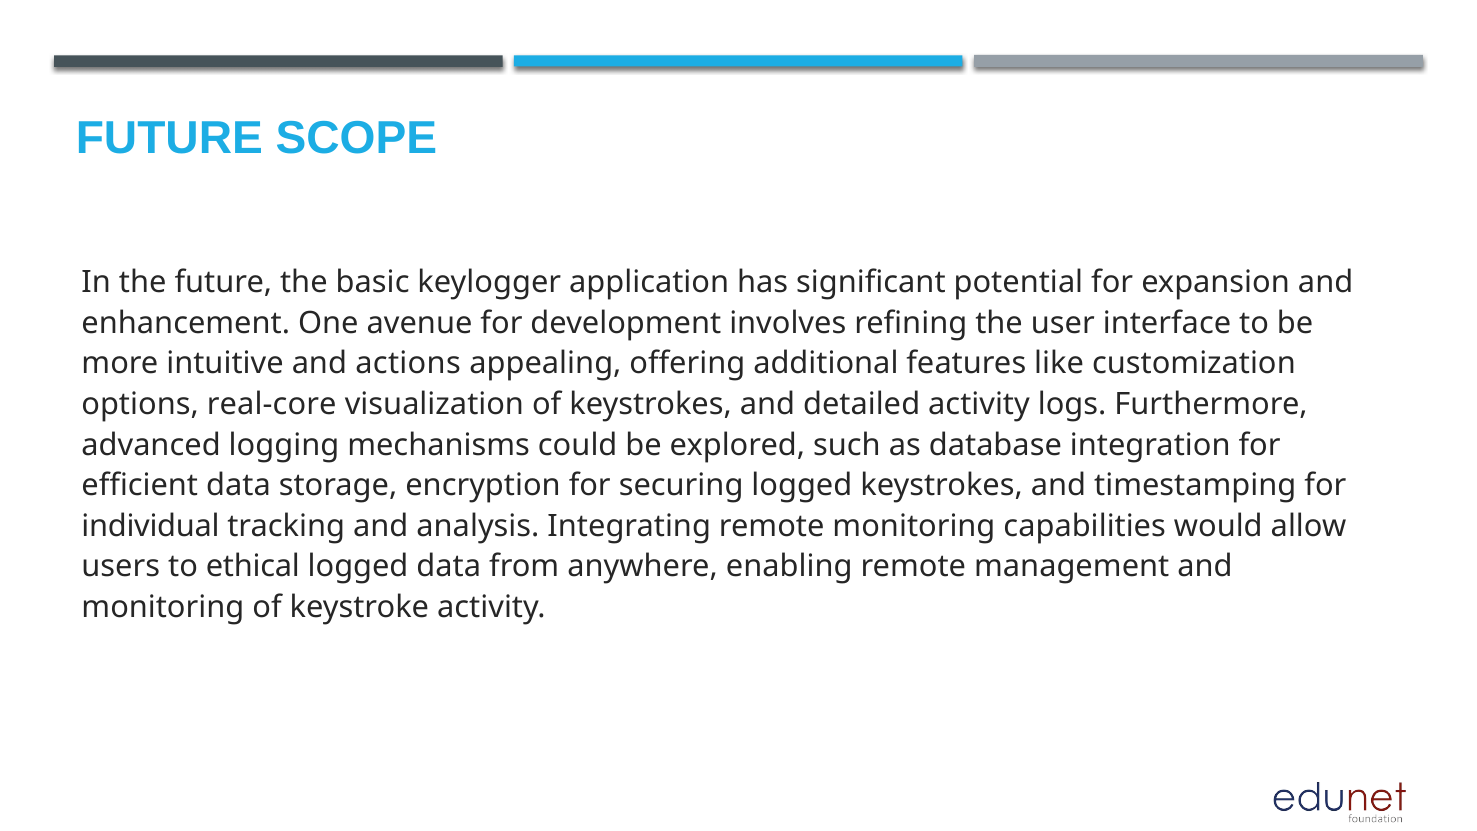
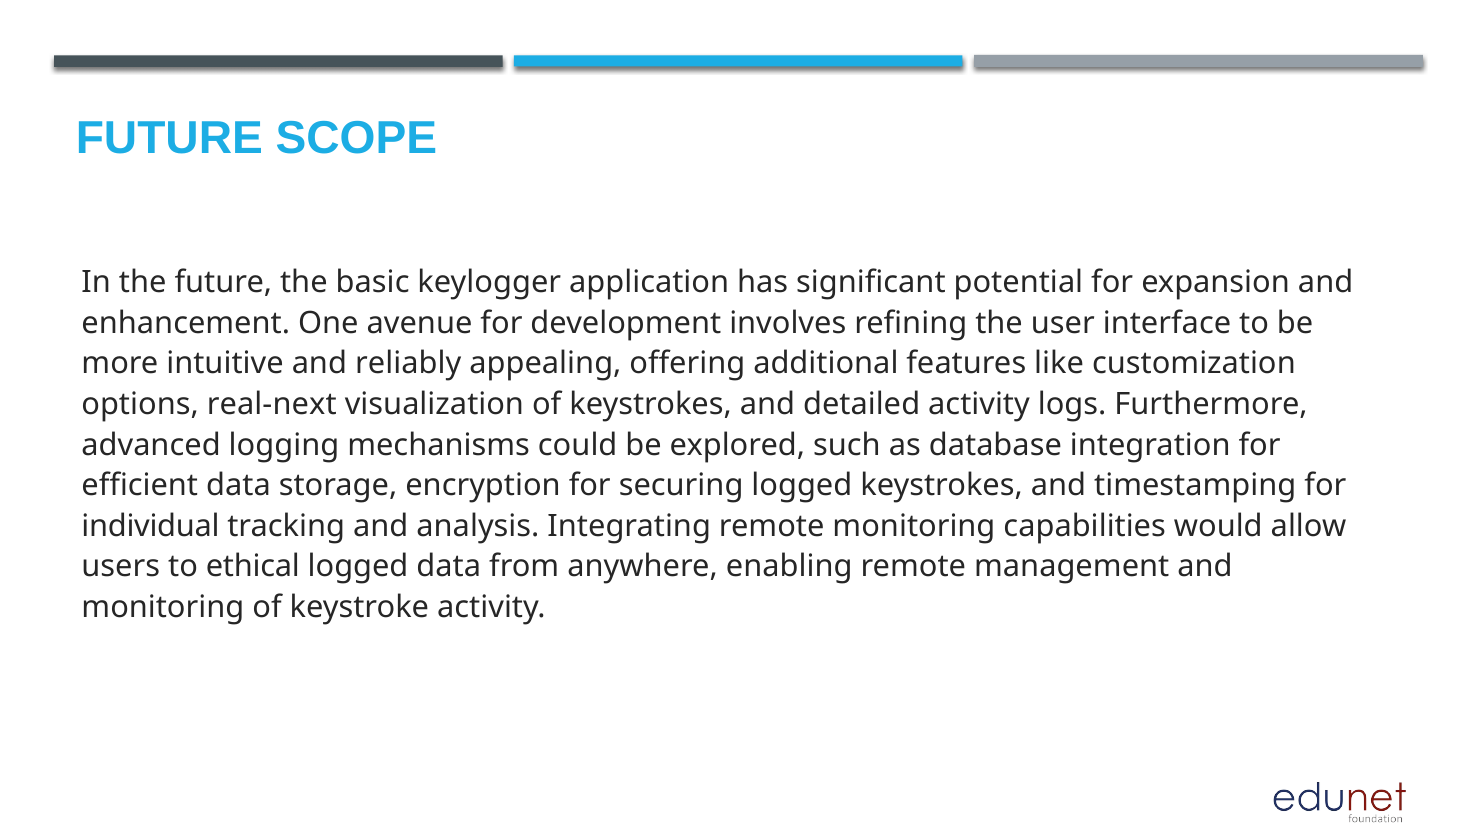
actions: actions -> reliably
real-core: real-core -> real-next
